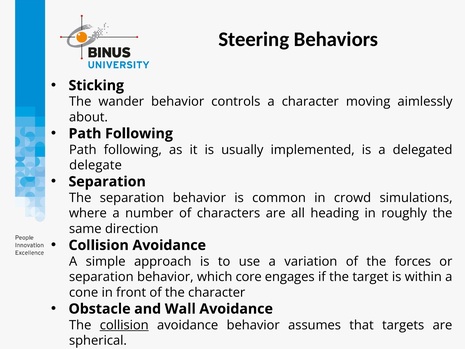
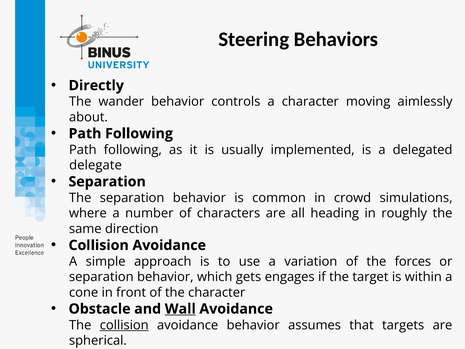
Sticking: Sticking -> Directly
core: core -> gets
Wall underline: none -> present
